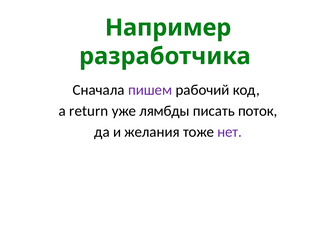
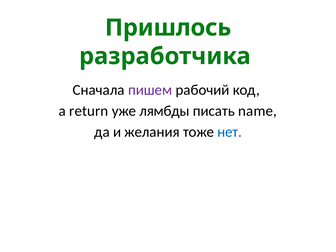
Например: Например -> Пришлось
поток: поток -> name
нет colour: purple -> blue
